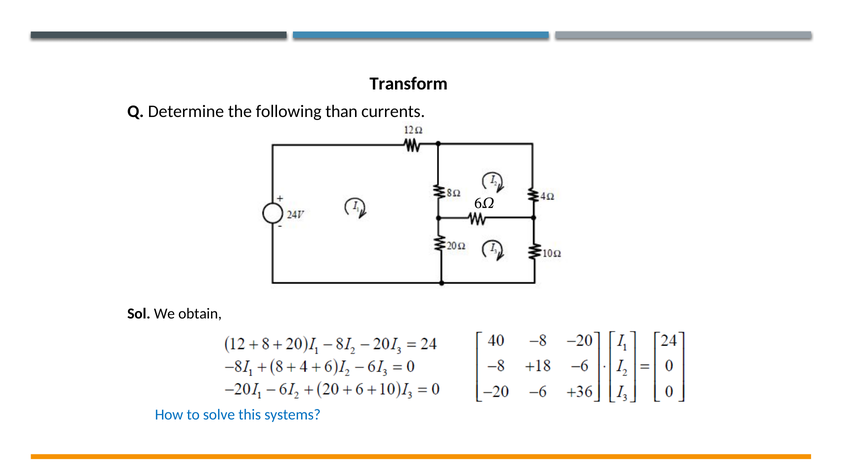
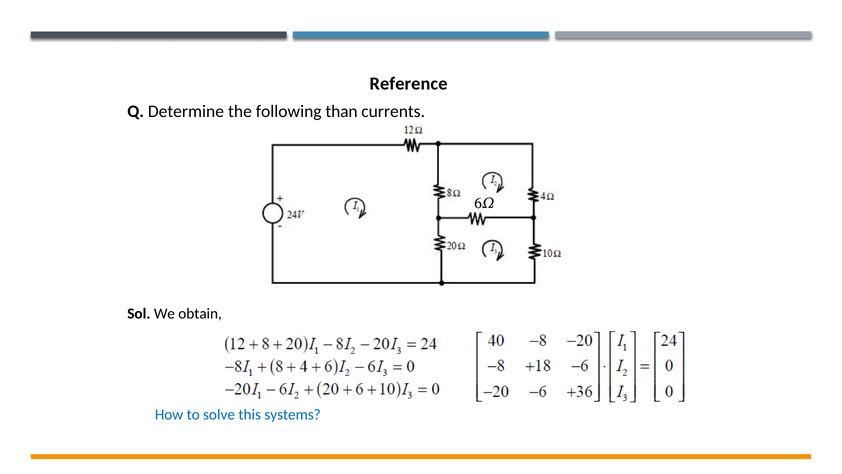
Transform: Transform -> Reference
